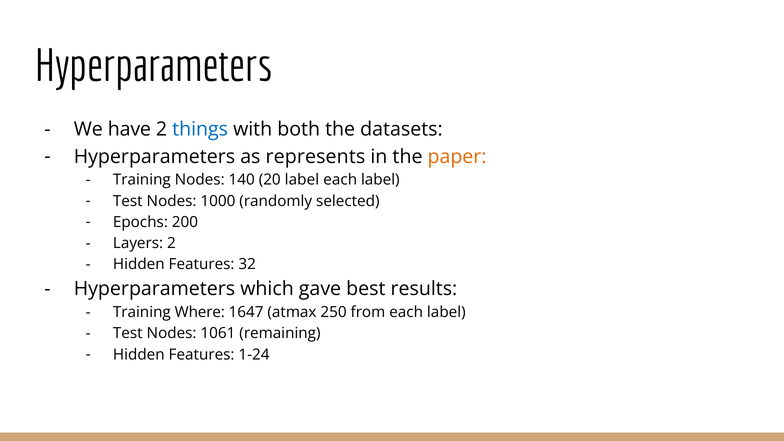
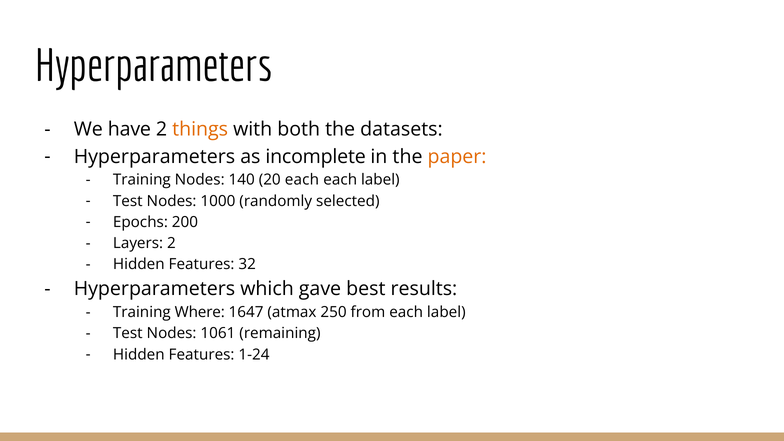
things colour: blue -> orange
represents: represents -> incomplete
20 label: label -> each
